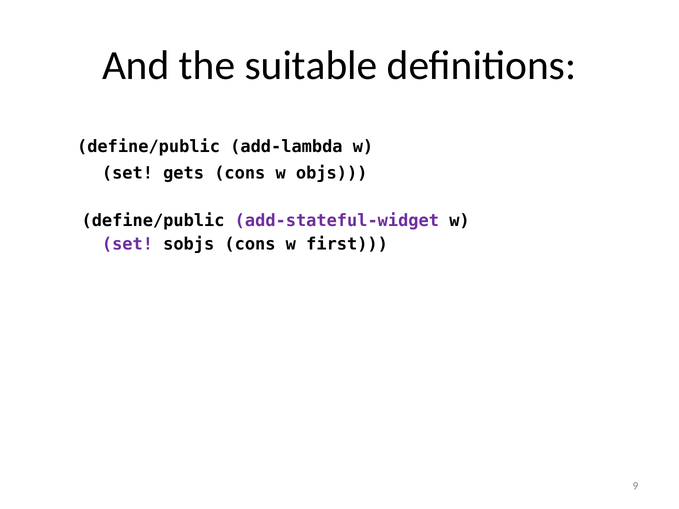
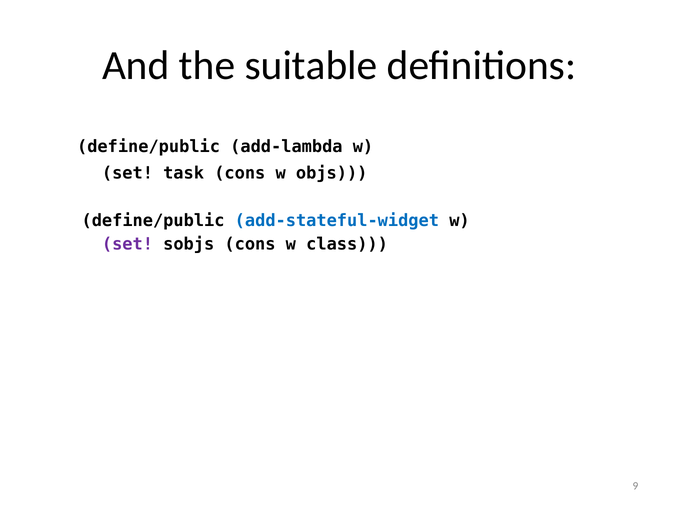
gets: gets -> task
add-stateful-widget colour: purple -> blue
first: first -> class
